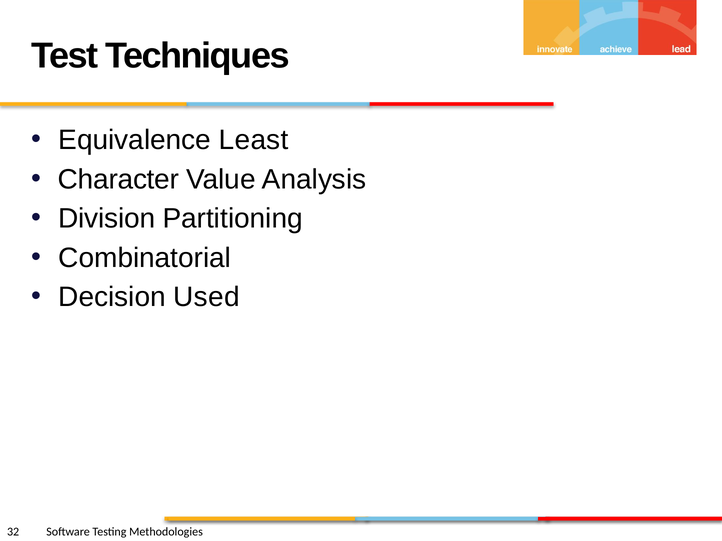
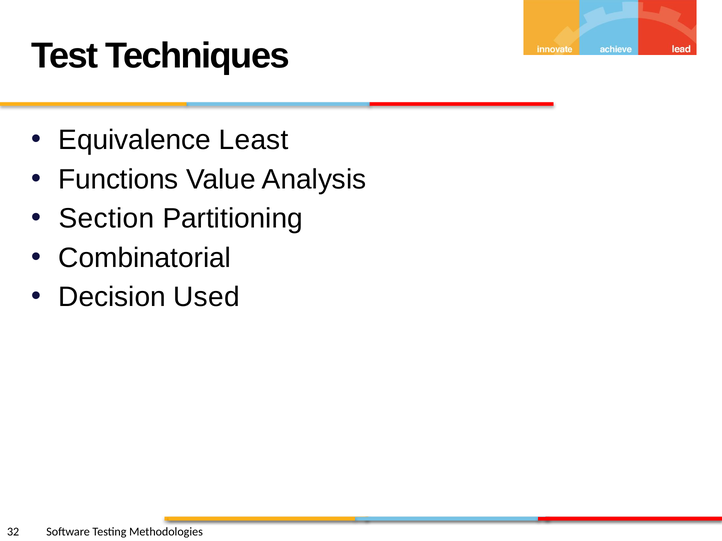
Character: Character -> Functions
Division: Division -> Section
